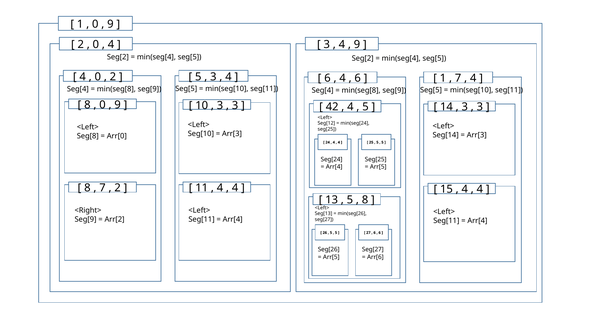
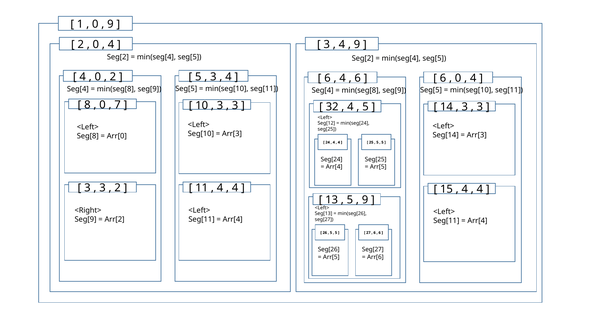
1 at (443, 78): 1 -> 6
7 at (458, 78): 7 -> 0
9 at (118, 105): 9 -> 7
42: 42 -> 32
8 at (87, 188): 8 -> 3
7 at (102, 188): 7 -> 3
8 at (365, 200): 8 -> 9
